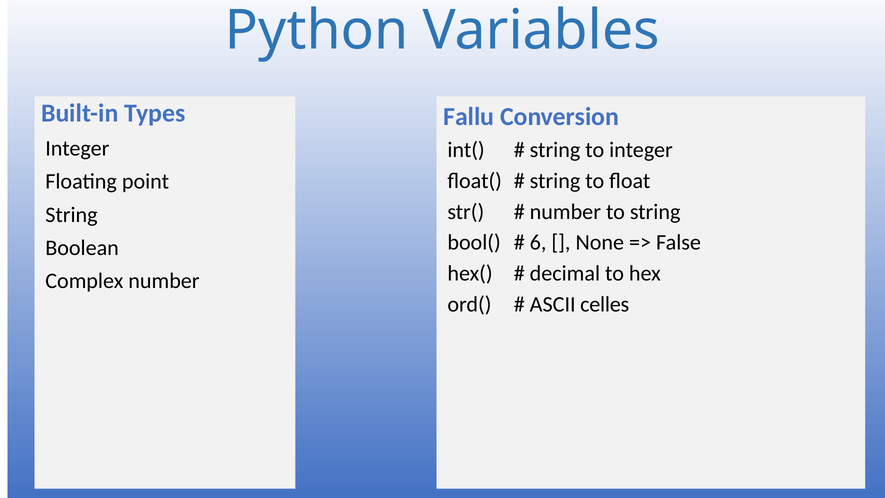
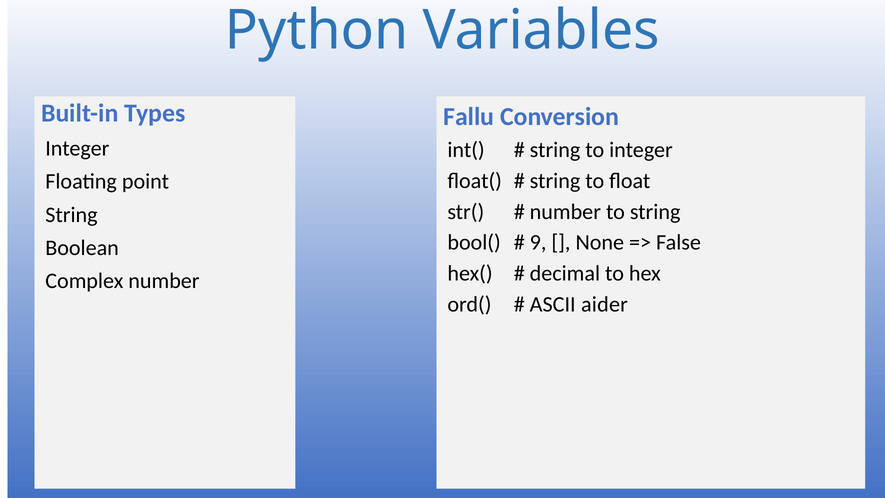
6: 6 -> 9
celles: celles -> aider
